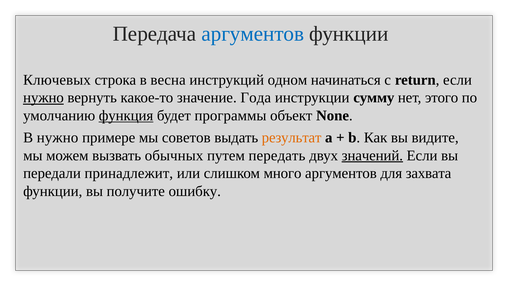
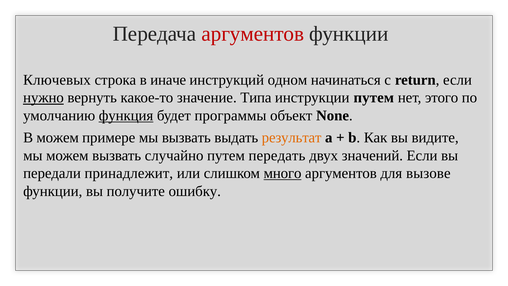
аргументов at (253, 34) colour: blue -> red
весна: весна -> иначе
Года: Года -> Типа
инструкции сумму: сумму -> путем
В нужно: нужно -> можем
мы советов: советов -> вызвать
обычных: обычных -> случайно
значений underline: present -> none
много underline: none -> present
захвата: захвата -> вызове
